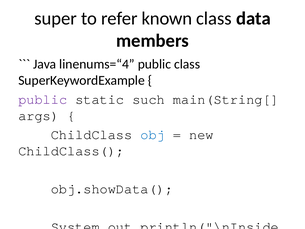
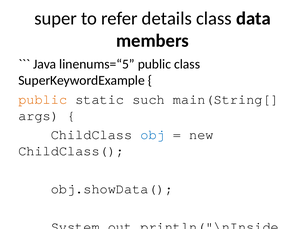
known: known -> details
linenums=“4: linenums=“4 -> linenums=“5
public at (43, 99) colour: purple -> orange
